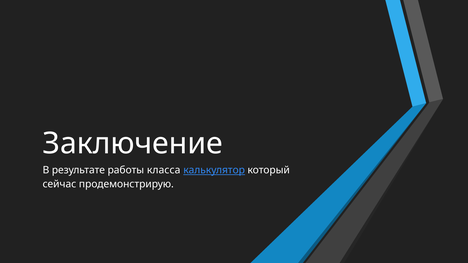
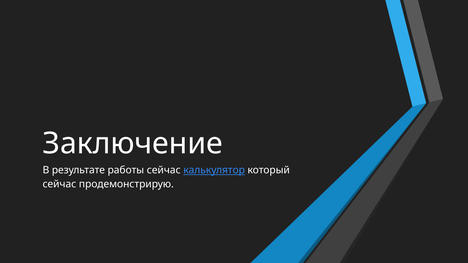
работы класса: класса -> сейчас
